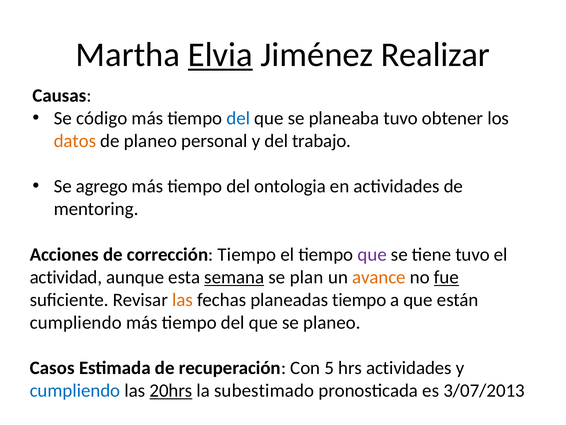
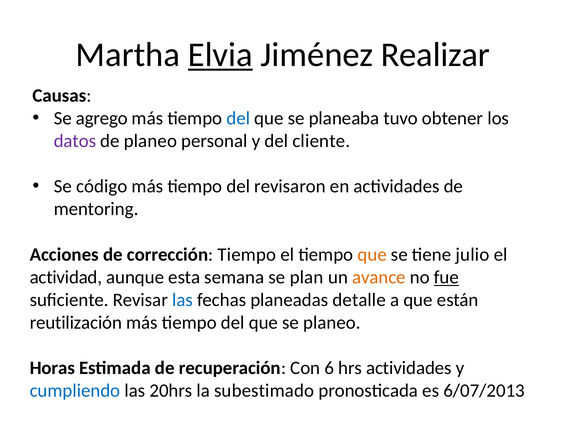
código: código -> agrego
datos colour: orange -> purple
trabajo: trabajo -> cliente
agrego: agrego -> código
ontologia: ontologia -> revisaron
que at (372, 254) colour: purple -> orange
tiene tuvo: tuvo -> julio
semana underline: present -> none
las at (183, 300) colour: orange -> blue
planeadas tiempo: tiempo -> detalle
cumpliendo at (76, 322): cumpliendo -> reutilización
Casos: Casos -> Horas
5: 5 -> 6
20hrs underline: present -> none
3/07/2013: 3/07/2013 -> 6/07/2013
